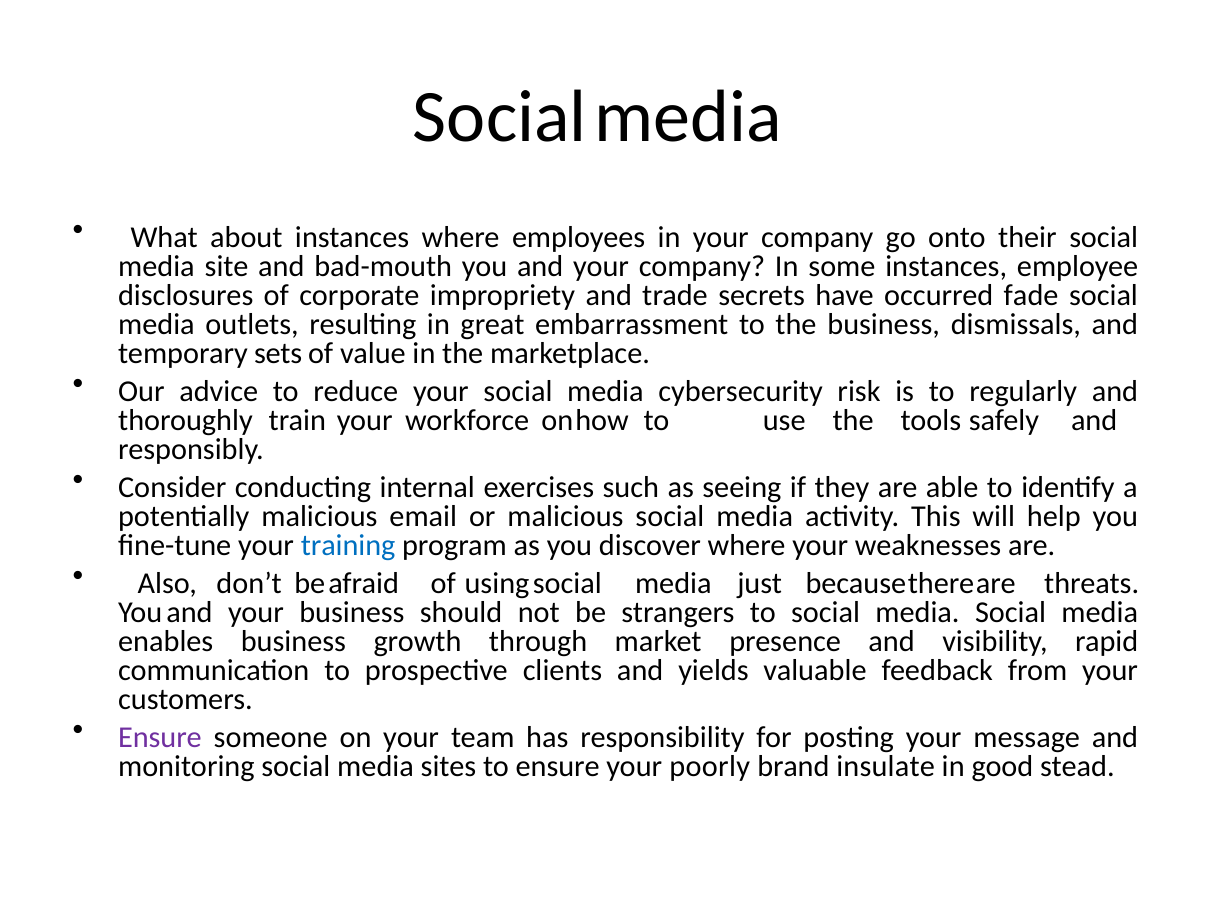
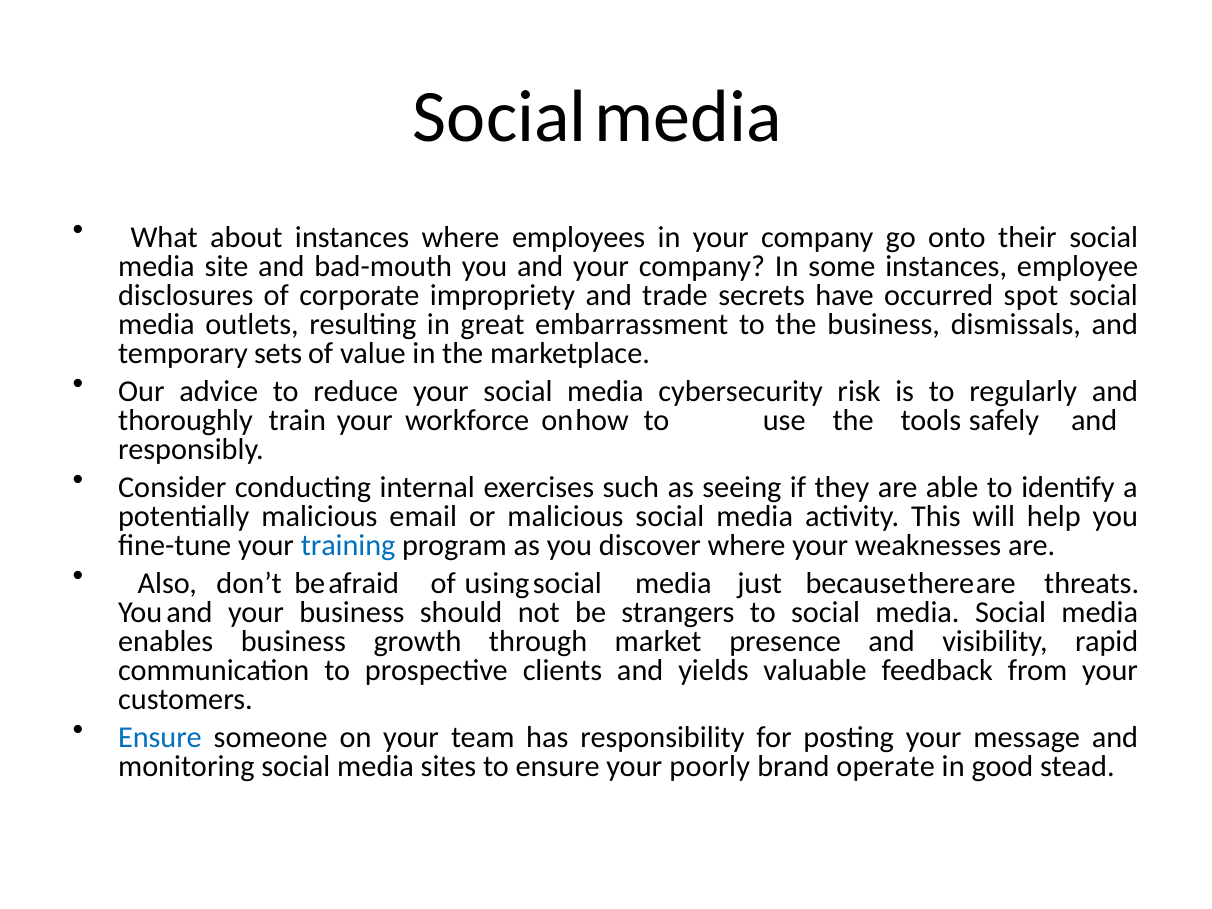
fade: fade -> spot
Ensure at (160, 737) colour: purple -> blue
insulate: insulate -> operate
